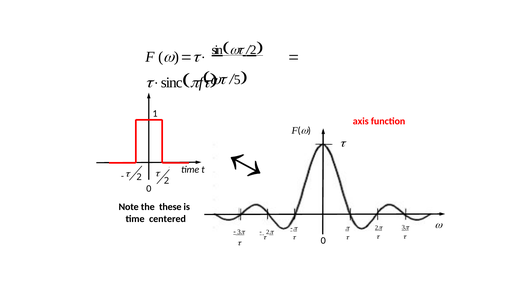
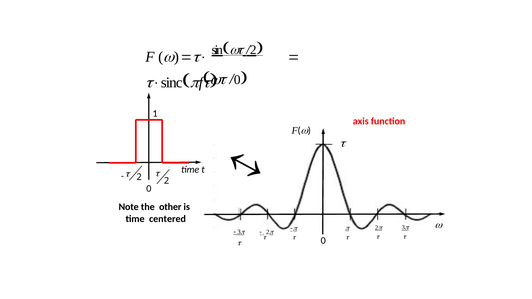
5 at (237, 80): 5 -> 0
these: these -> other
